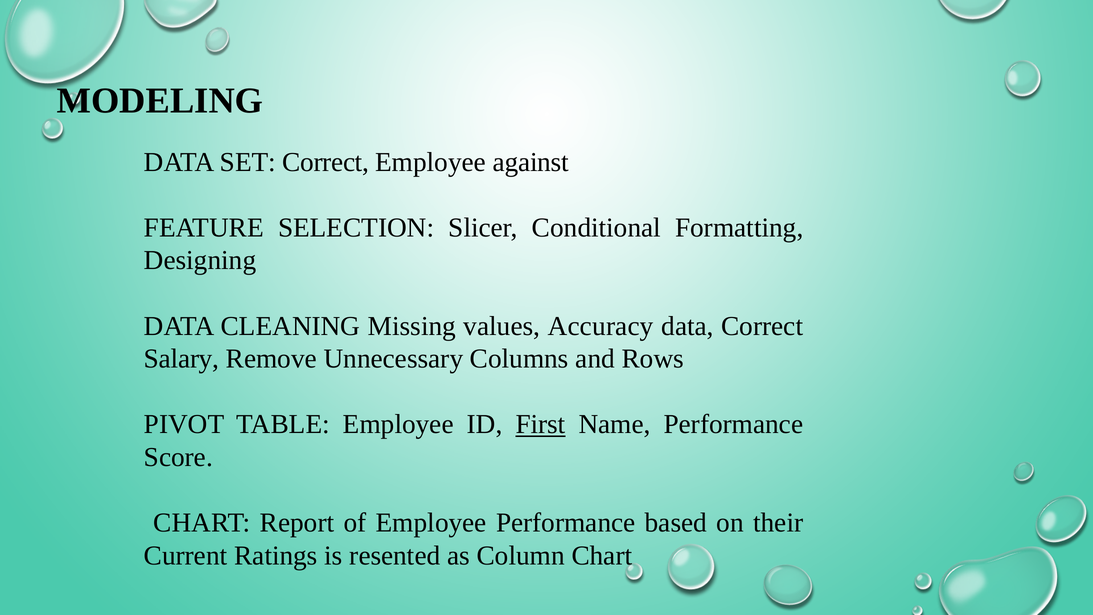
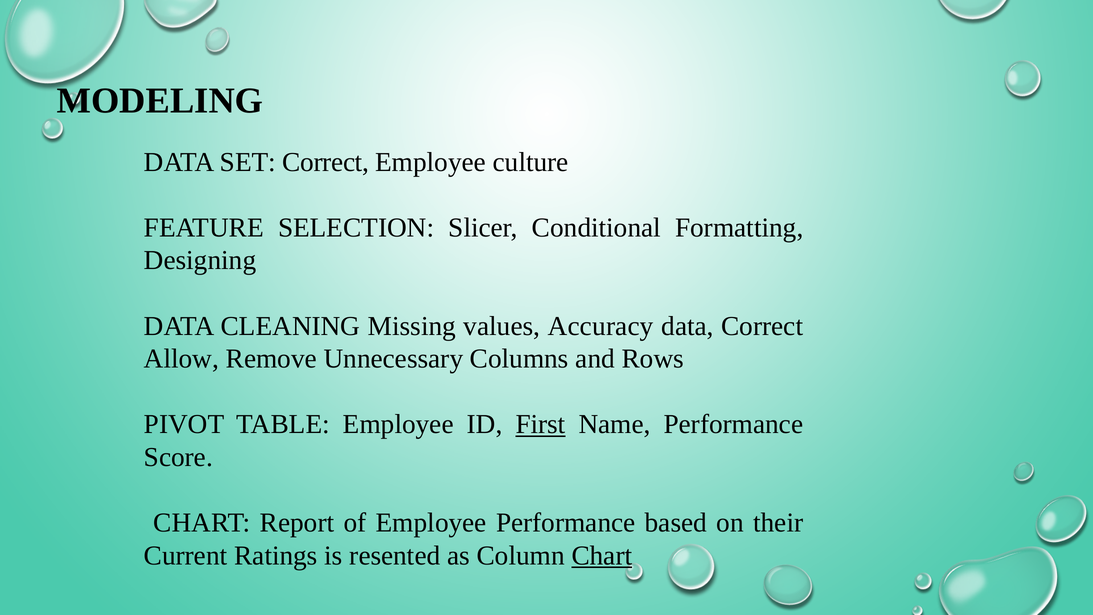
against: against -> culture
Salary: Salary -> Allow
Chart at (602, 555) underline: none -> present
